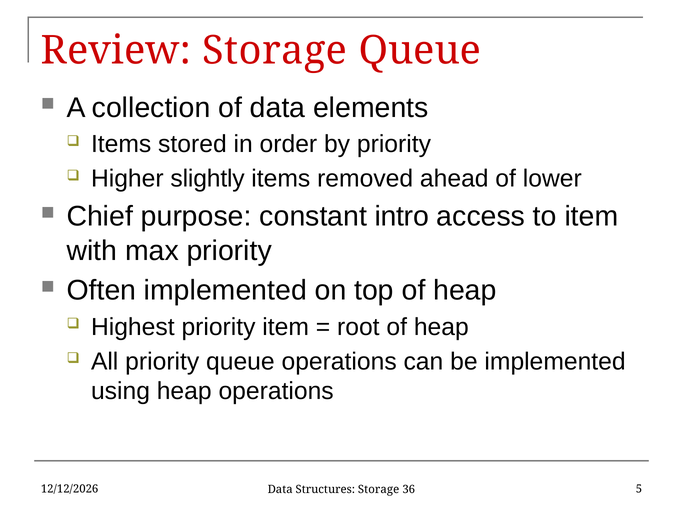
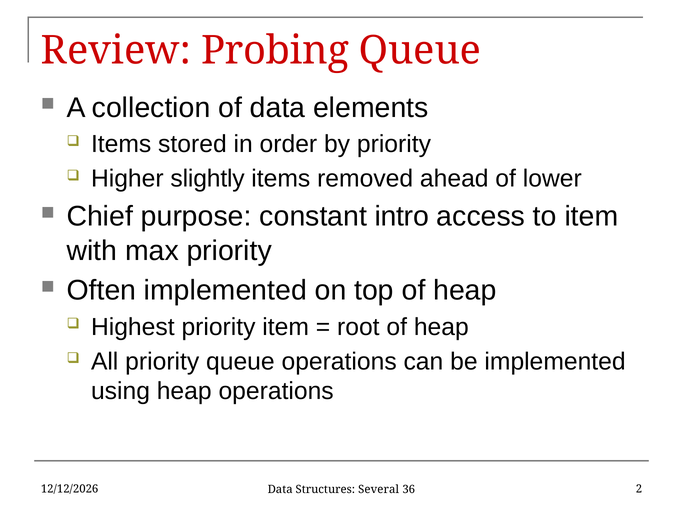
Review Storage: Storage -> Probing
Structures Storage: Storage -> Several
5: 5 -> 2
